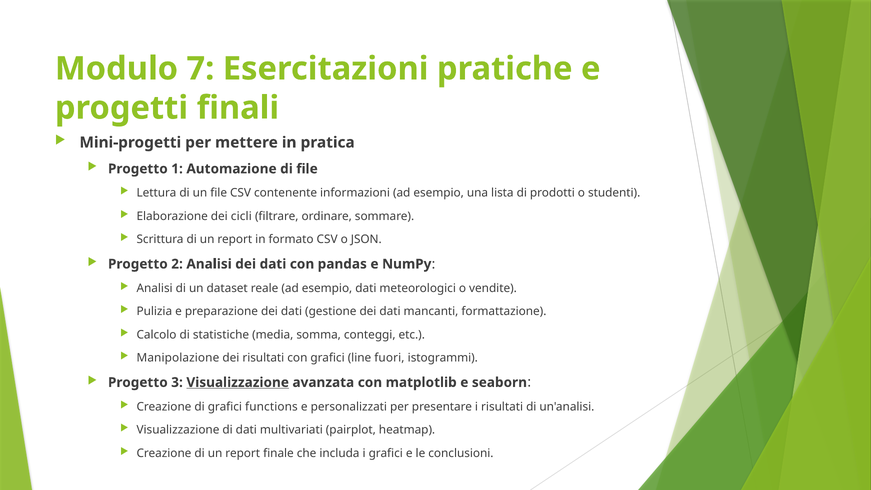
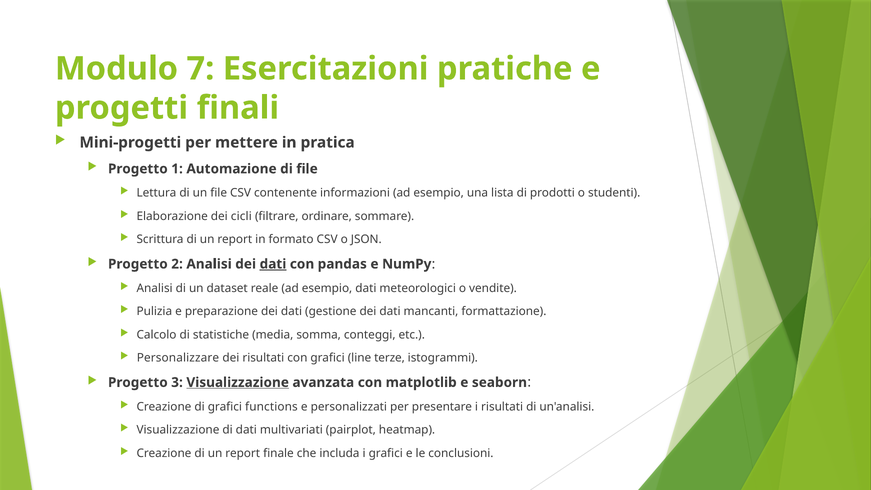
dati at (273, 264) underline: none -> present
Manipolazione: Manipolazione -> Personalizzare
fuori: fuori -> terze
